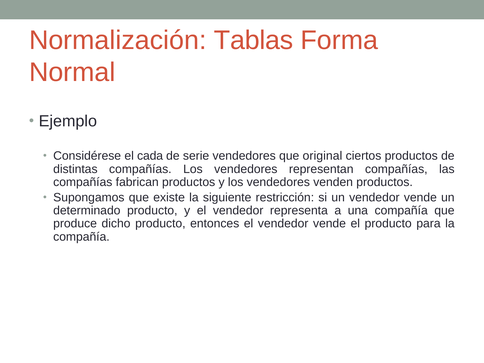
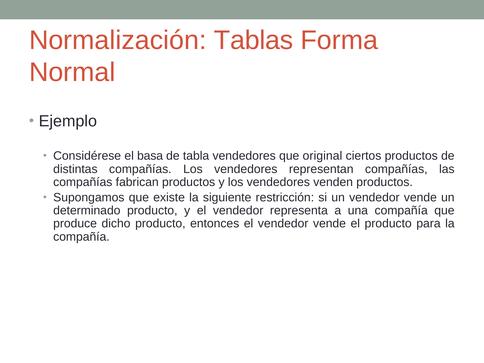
cada: cada -> basa
serie: serie -> tabla
